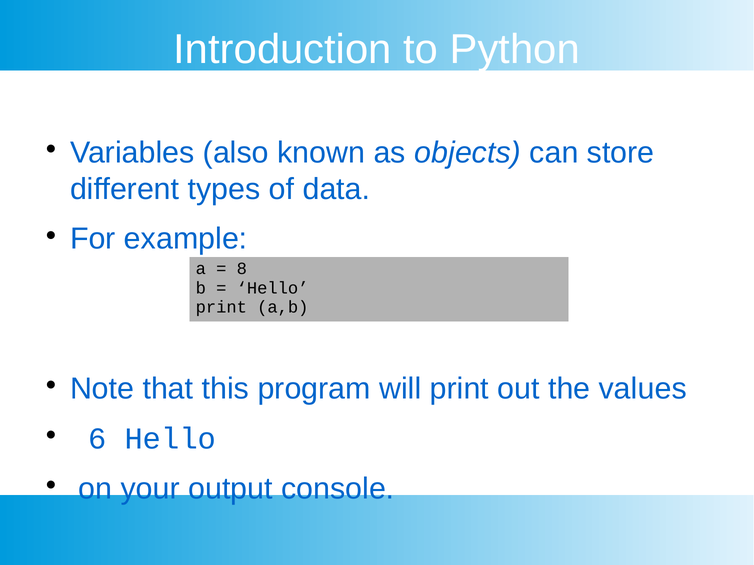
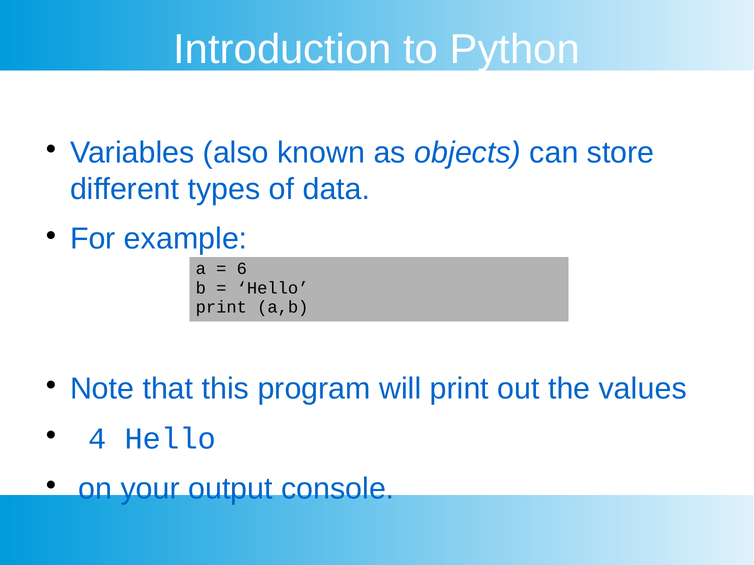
8: 8 -> 6
6: 6 -> 4
